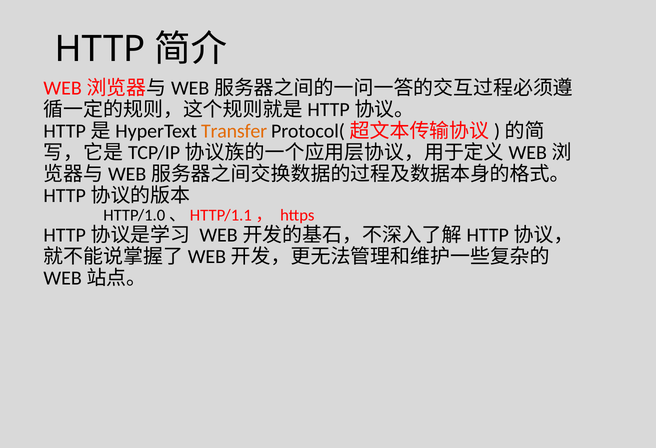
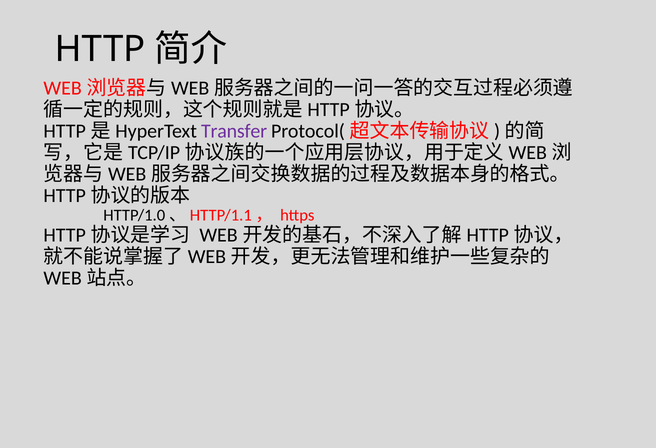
Transfer colour: orange -> purple
